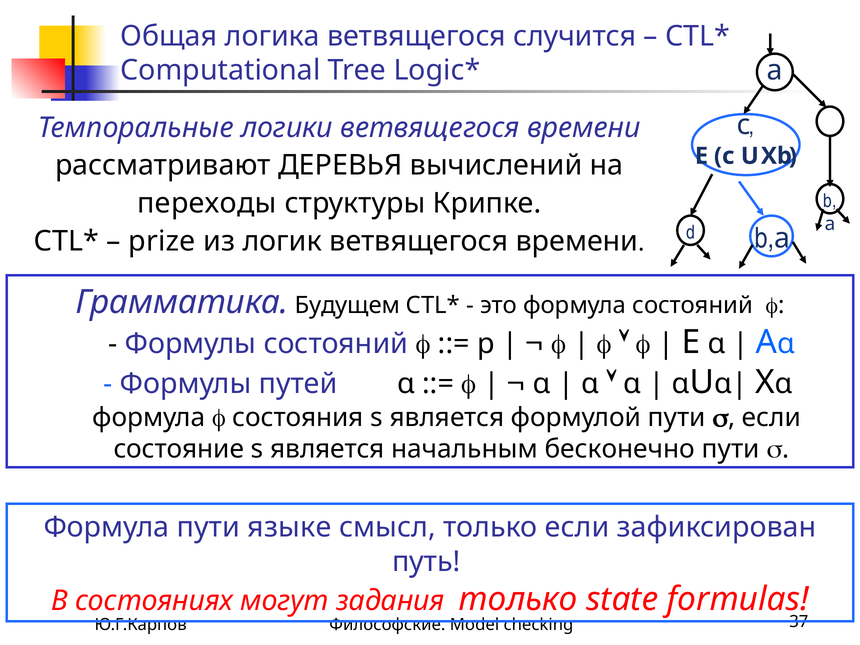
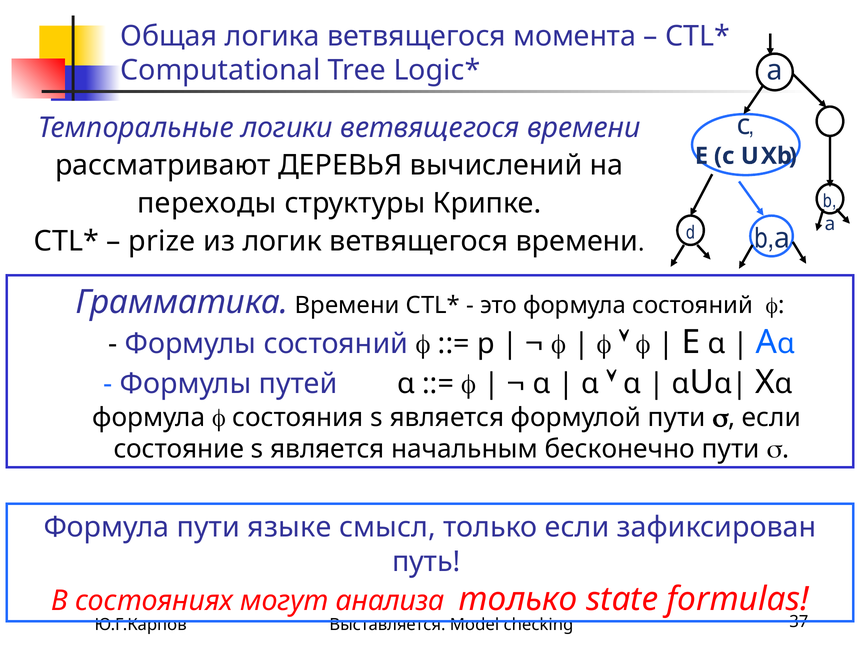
случится: случится -> момента
Грамматика Будущем: Будущем -> Времени
задания: задания -> анализа
Философские: Философские -> Выставляется
